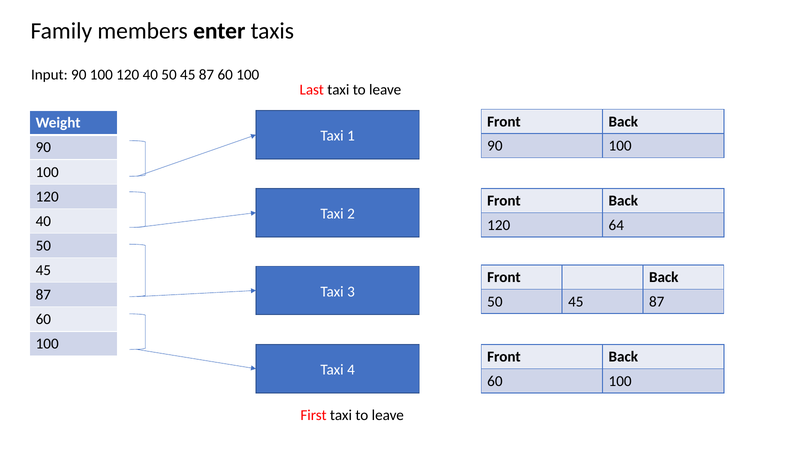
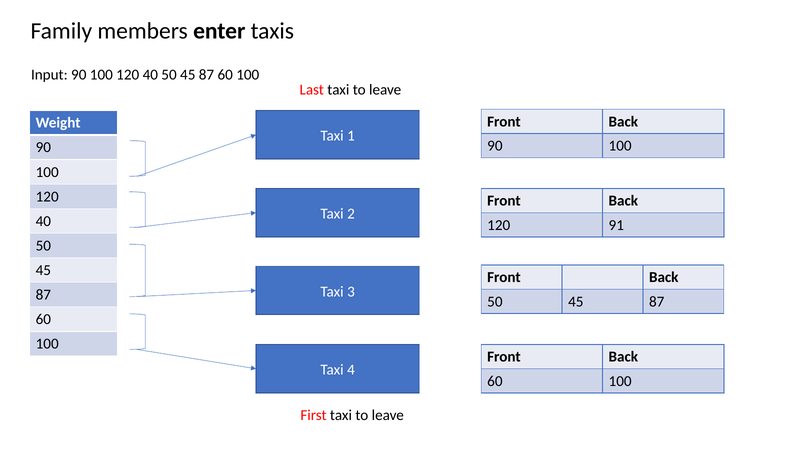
64: 64 -> 91
